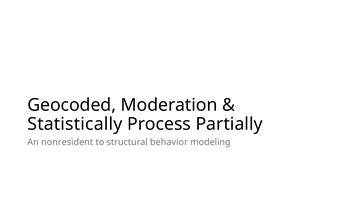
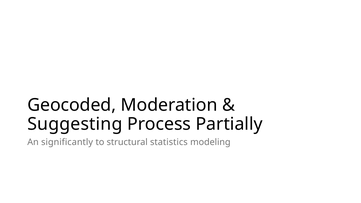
Statistically: Statistically -> Suggesting
nonresident: nonresident -> significantly
behavior: behavior -> statistics
